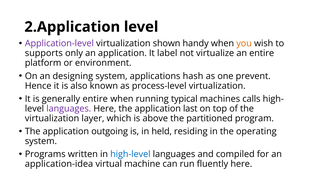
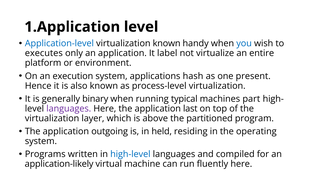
2.Application: 2.Application -> 1.Application
Application-level colour: purple -> blue
virtualization shown: shown -> known
you colour: orange -> blue
supports: supports -> executes
designing: designing -> execution
prevent: prevent -> present
generally entire: entire -> binary
calls: calls -> part
application-idea: application-idea -> application-likely
